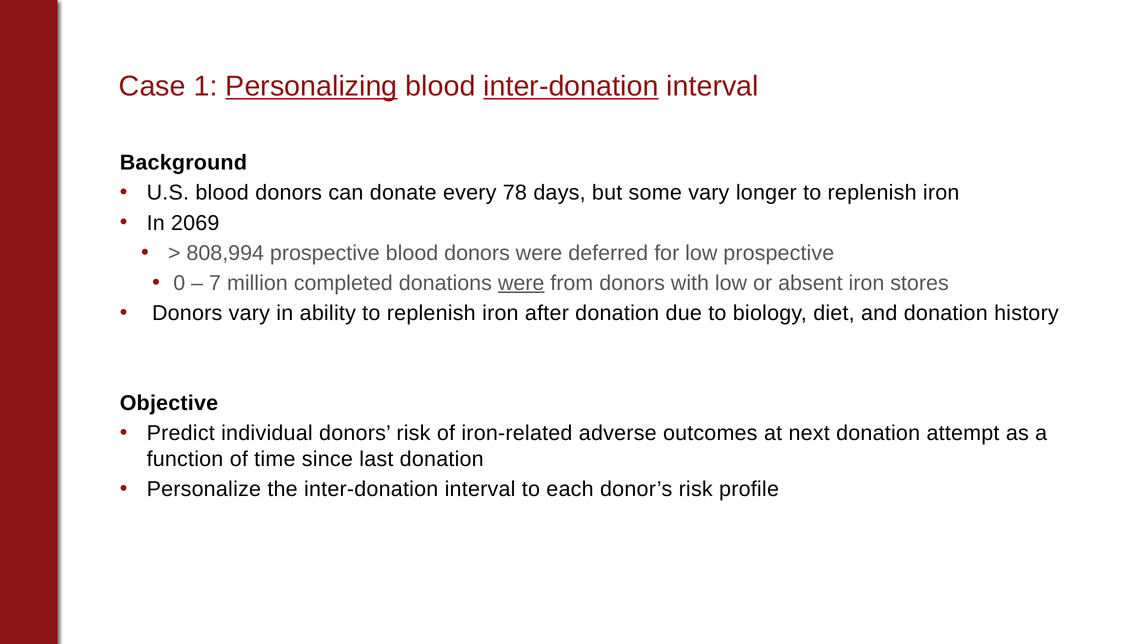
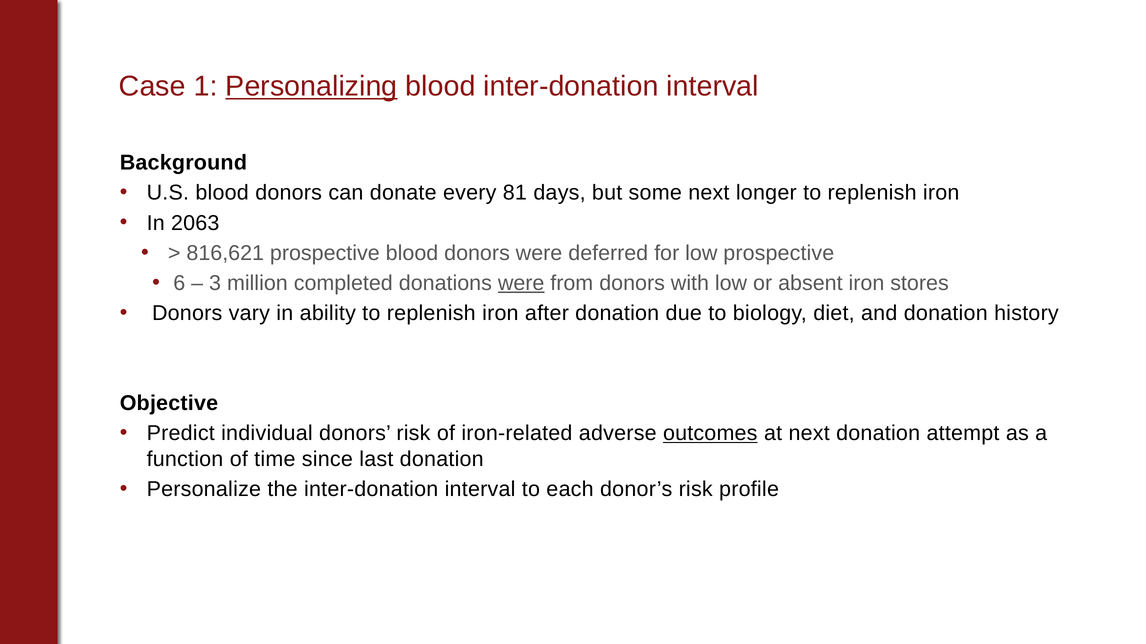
inter-donation at (571, 87) underline: present -> none
78: 78 -> 81
some vary: vary -> next
2069: 2069 -> 2063
808,994: 808,994 -> 816,621
0: 0 -> 6
7: 7 -> 3
outcomes underline: none -> present
